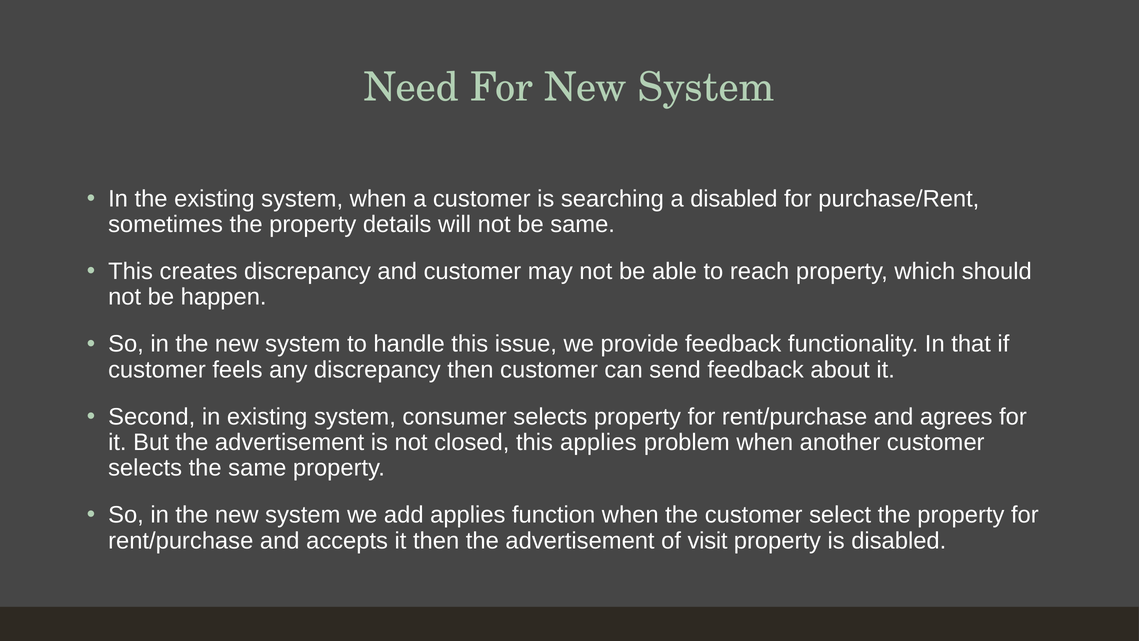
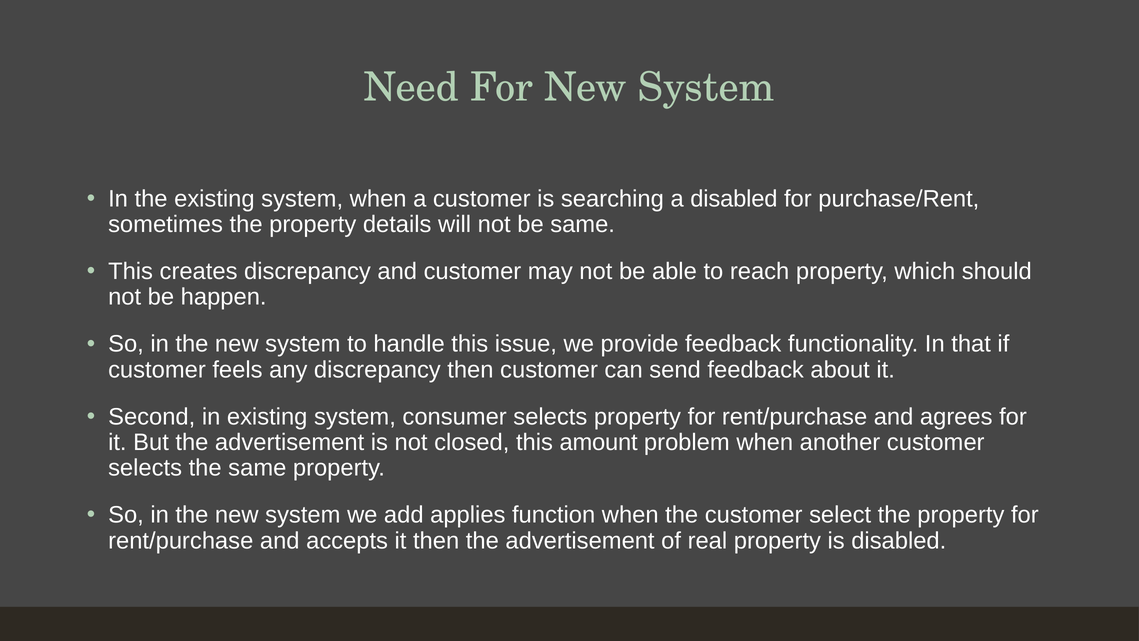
this applies: applies -> amount
visit: visit -> real
